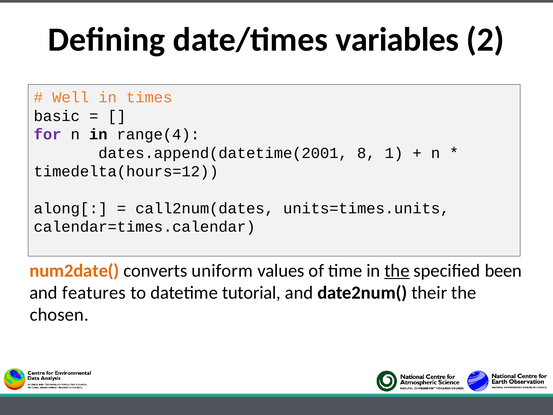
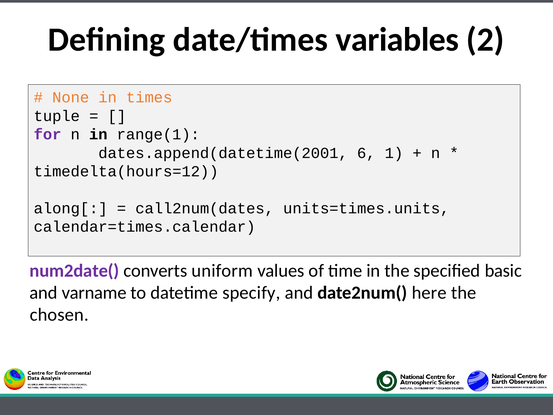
Well: Well -> None
basic: basic -> tuple
range(4: range(4 -> range(1
8: 8 -> 6
num2date( colour: orange -> purple
the at (397, 270) underline: present -> none
been: been -> basic
features: features -> varname
tutorial: tutorial -> specify
their: their -> here
